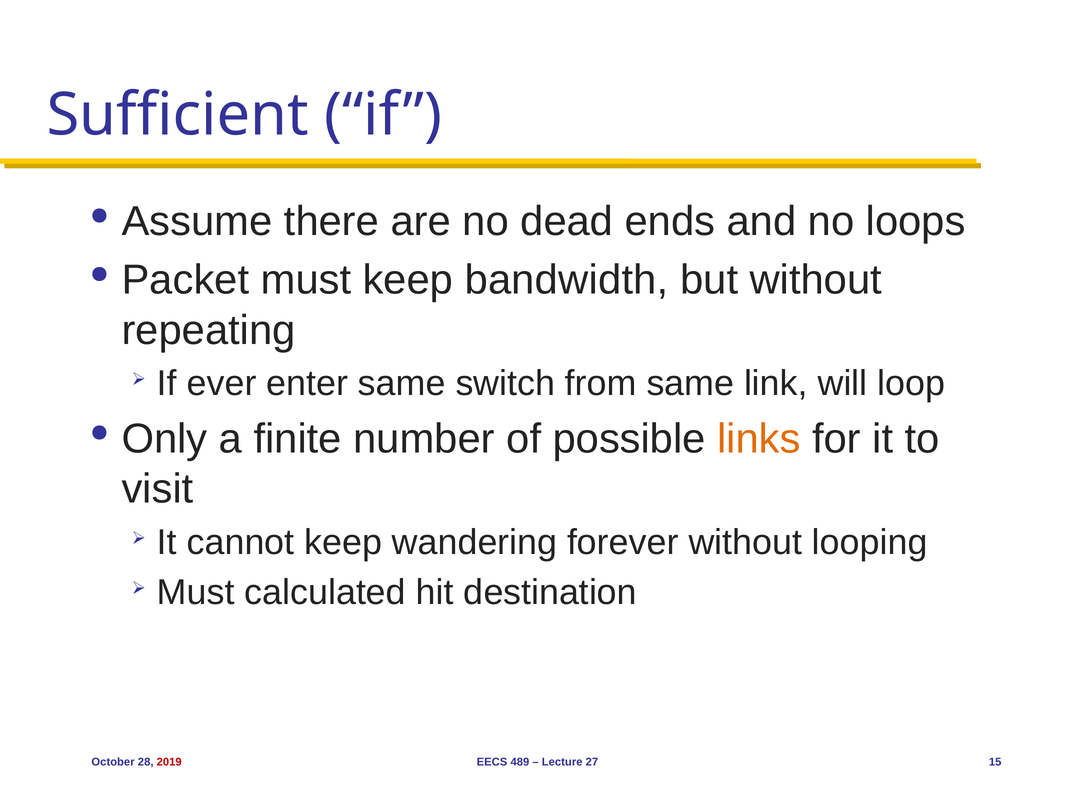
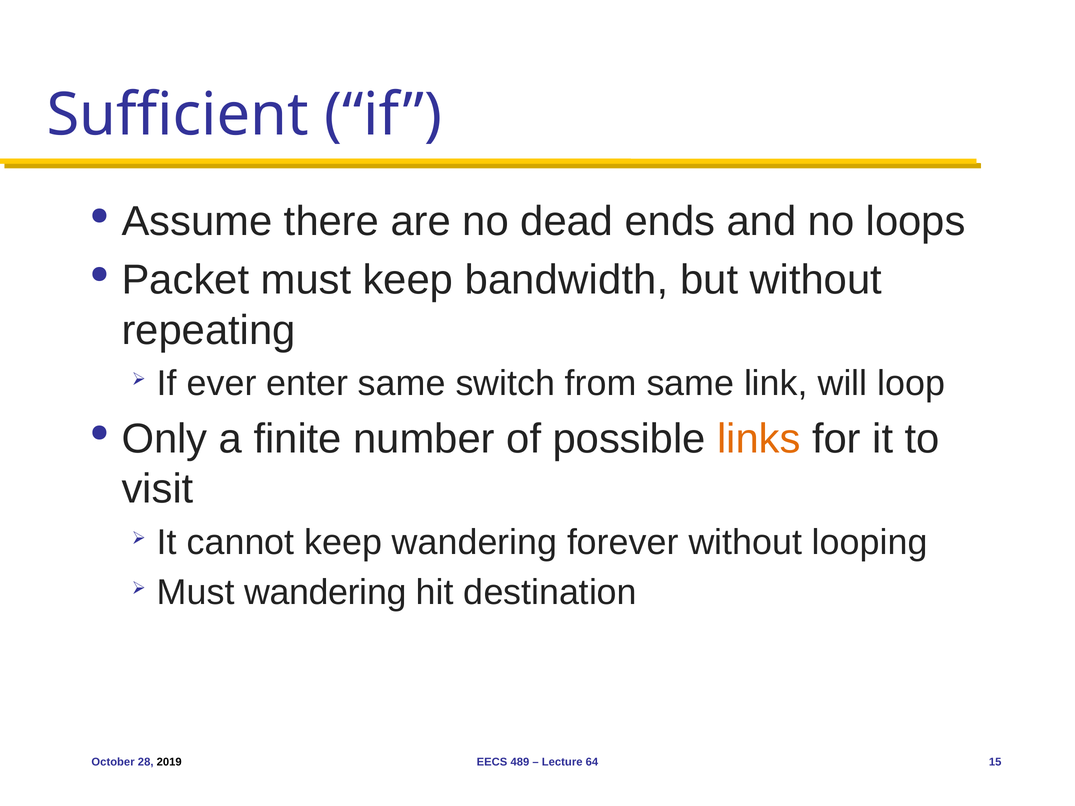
Must calculated: calculated -> wandering
2019 colour: red -> black
27: 27 -> 64
